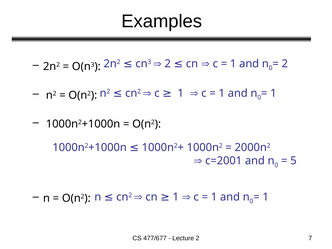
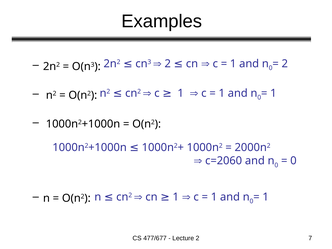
c=2001: c=2001 -> c=2060
5 at (293, 161): 5 -> 0
